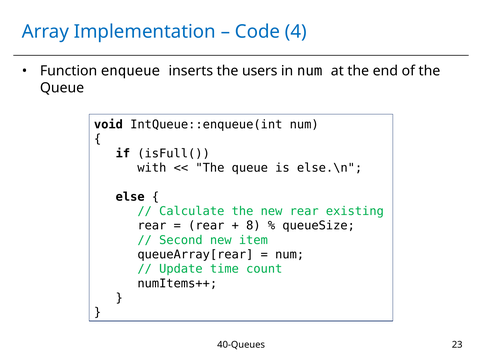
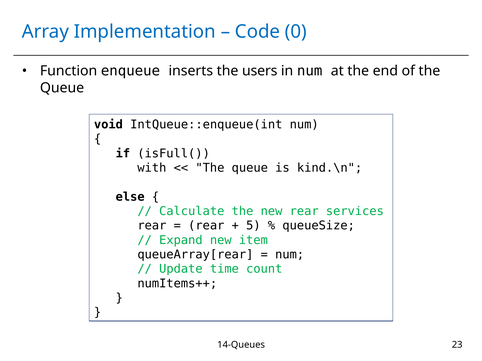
4: 4 -> 0
else.\n: else.\n -> kind.\n
existing: existing -> services
8: 8 -> 5
Second: Second -> Expand
40-Queues: 40-Queues -> 14-Queues
